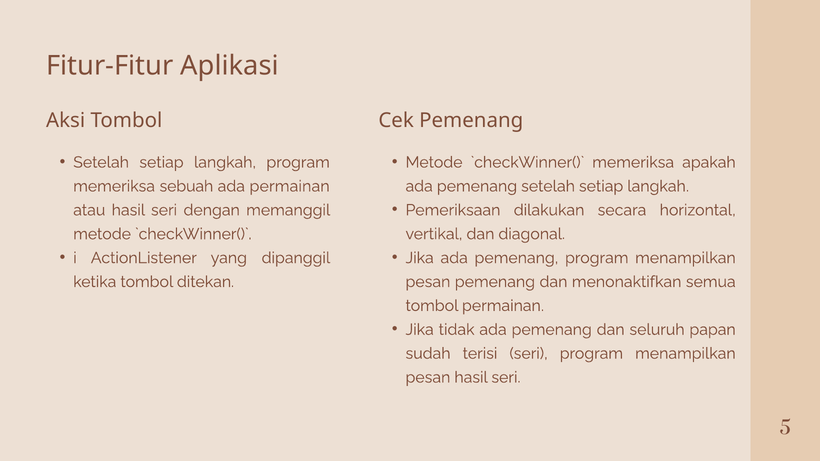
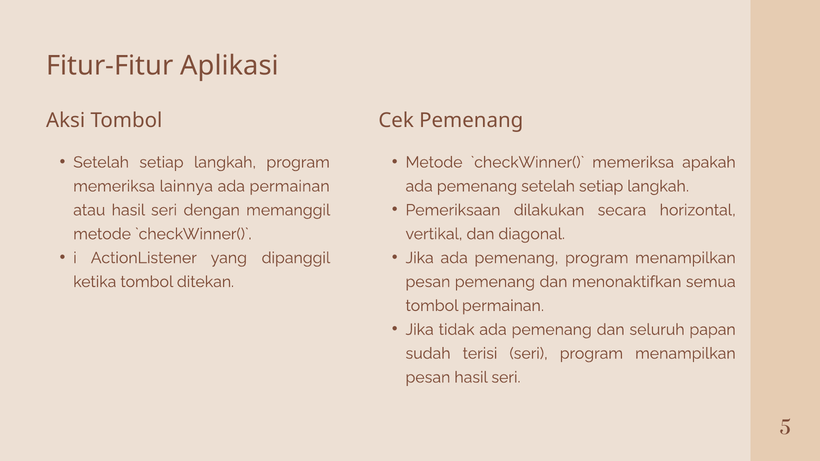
sebuah: sebuah -> lainnya
